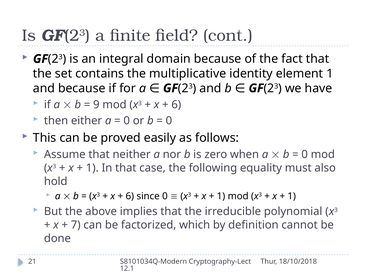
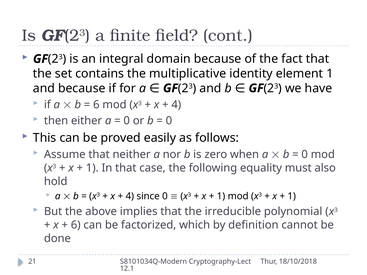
9 at (96, 105): 9 -> 6
6 at (176, 105): 6 -> 4
6 at (130, 196): 6 -> 4
7 at (76, 225): 7 -> 6
